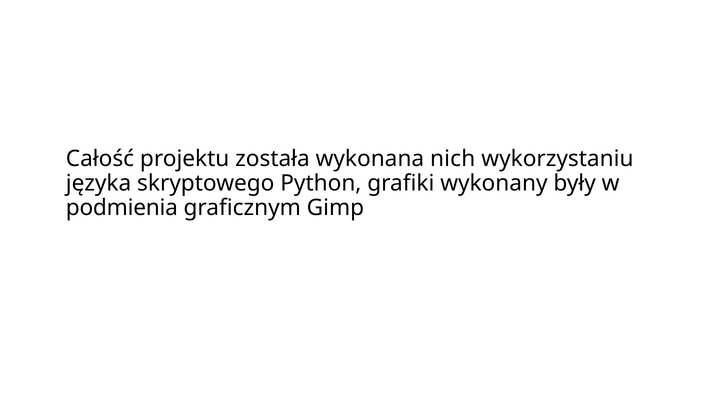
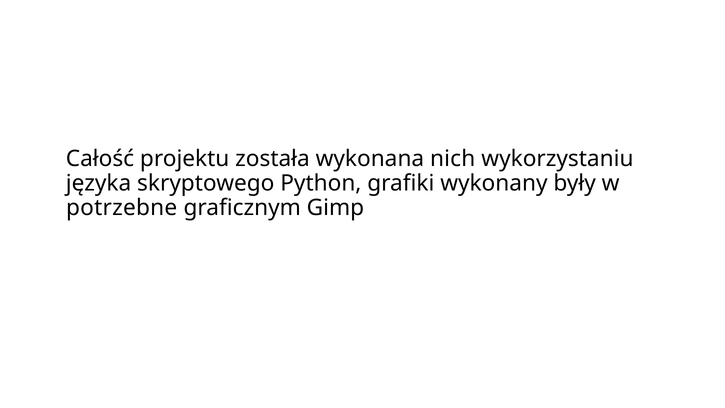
podmienia: podmienia -> potrzebne
